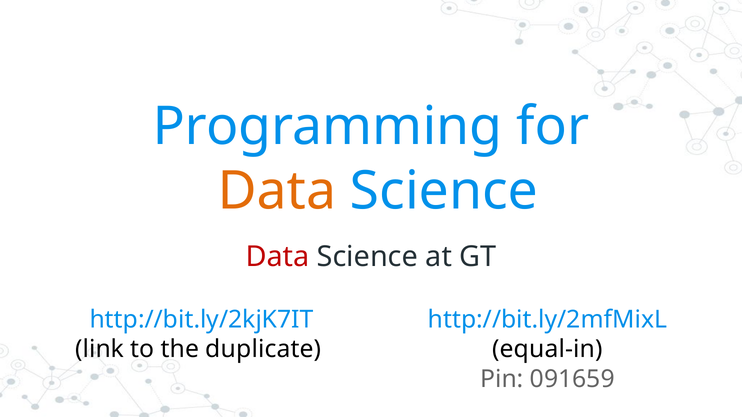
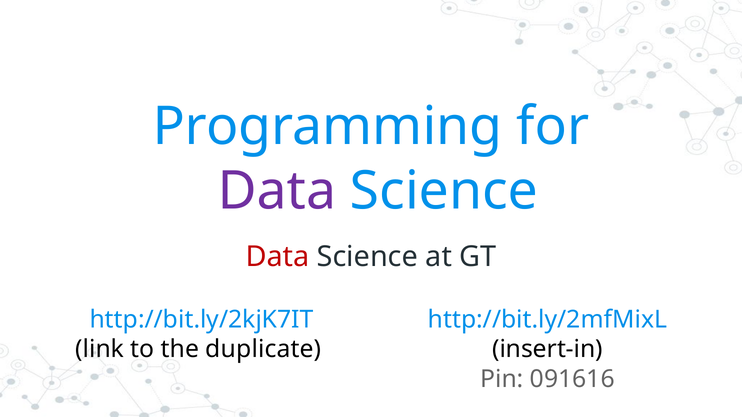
Data at (277, 191) colour: orange -> purple
equal-in: equal-in -> insert-in
091659: 091659 -> 091616
